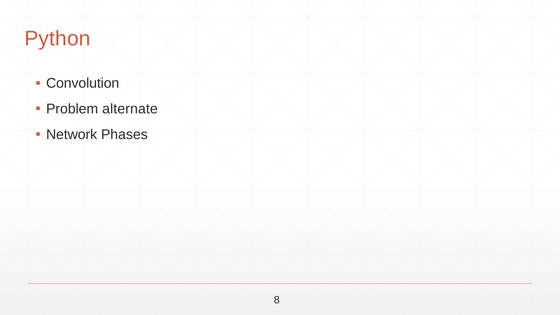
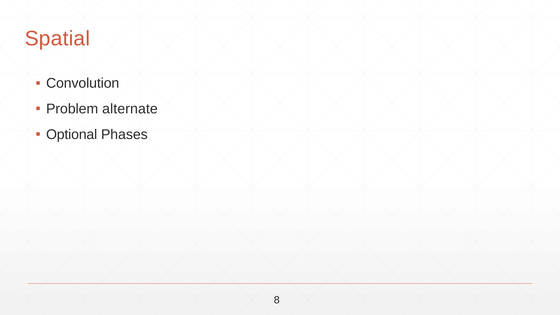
Python: Python -> Spatial
Network: Network -> Optional
